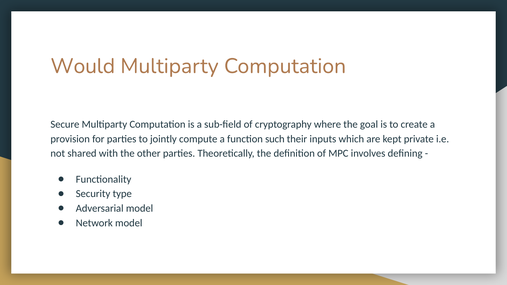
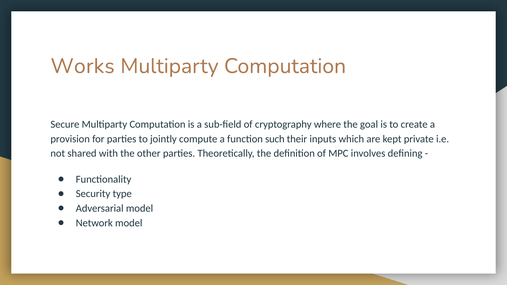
Would: Would -> Works
